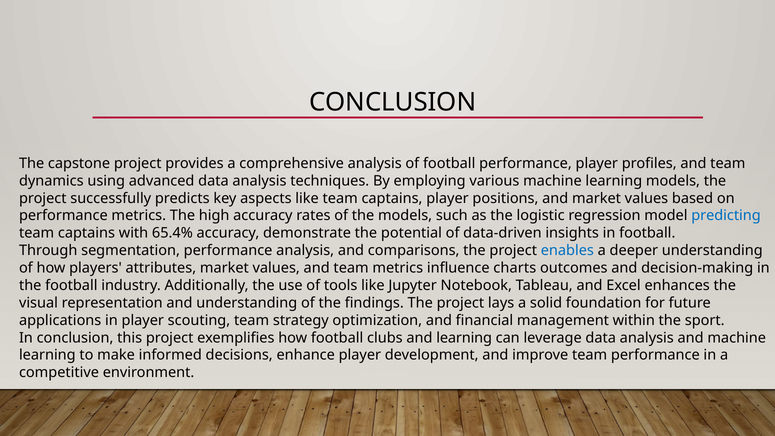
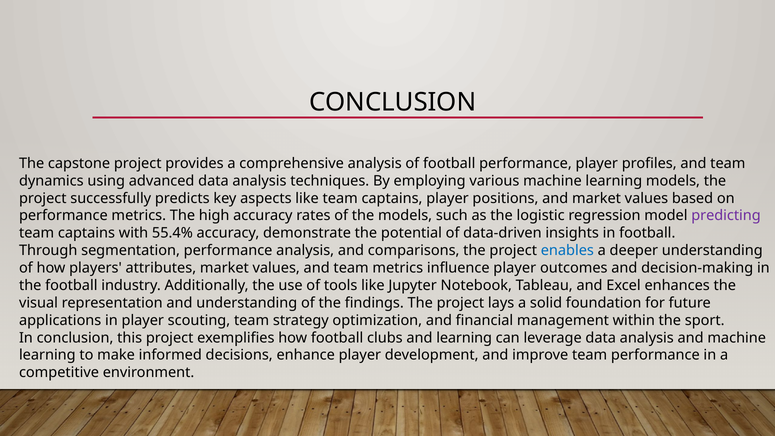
predicting colour: blue -> purple
65.4%: 65.4% -> 55.4%
influence charts: charts -> player
